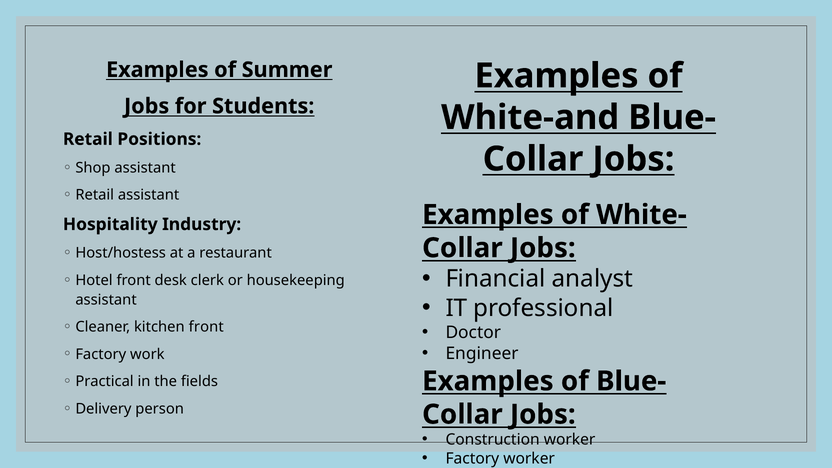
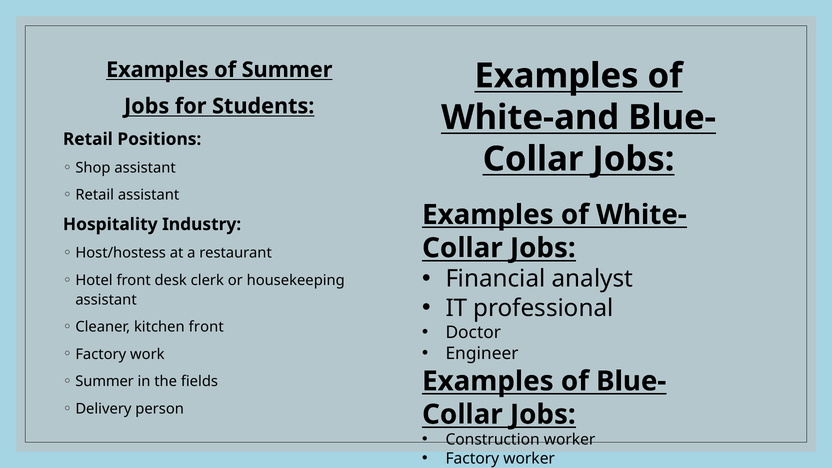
Practical at (105, 382): Practical -> Summer
